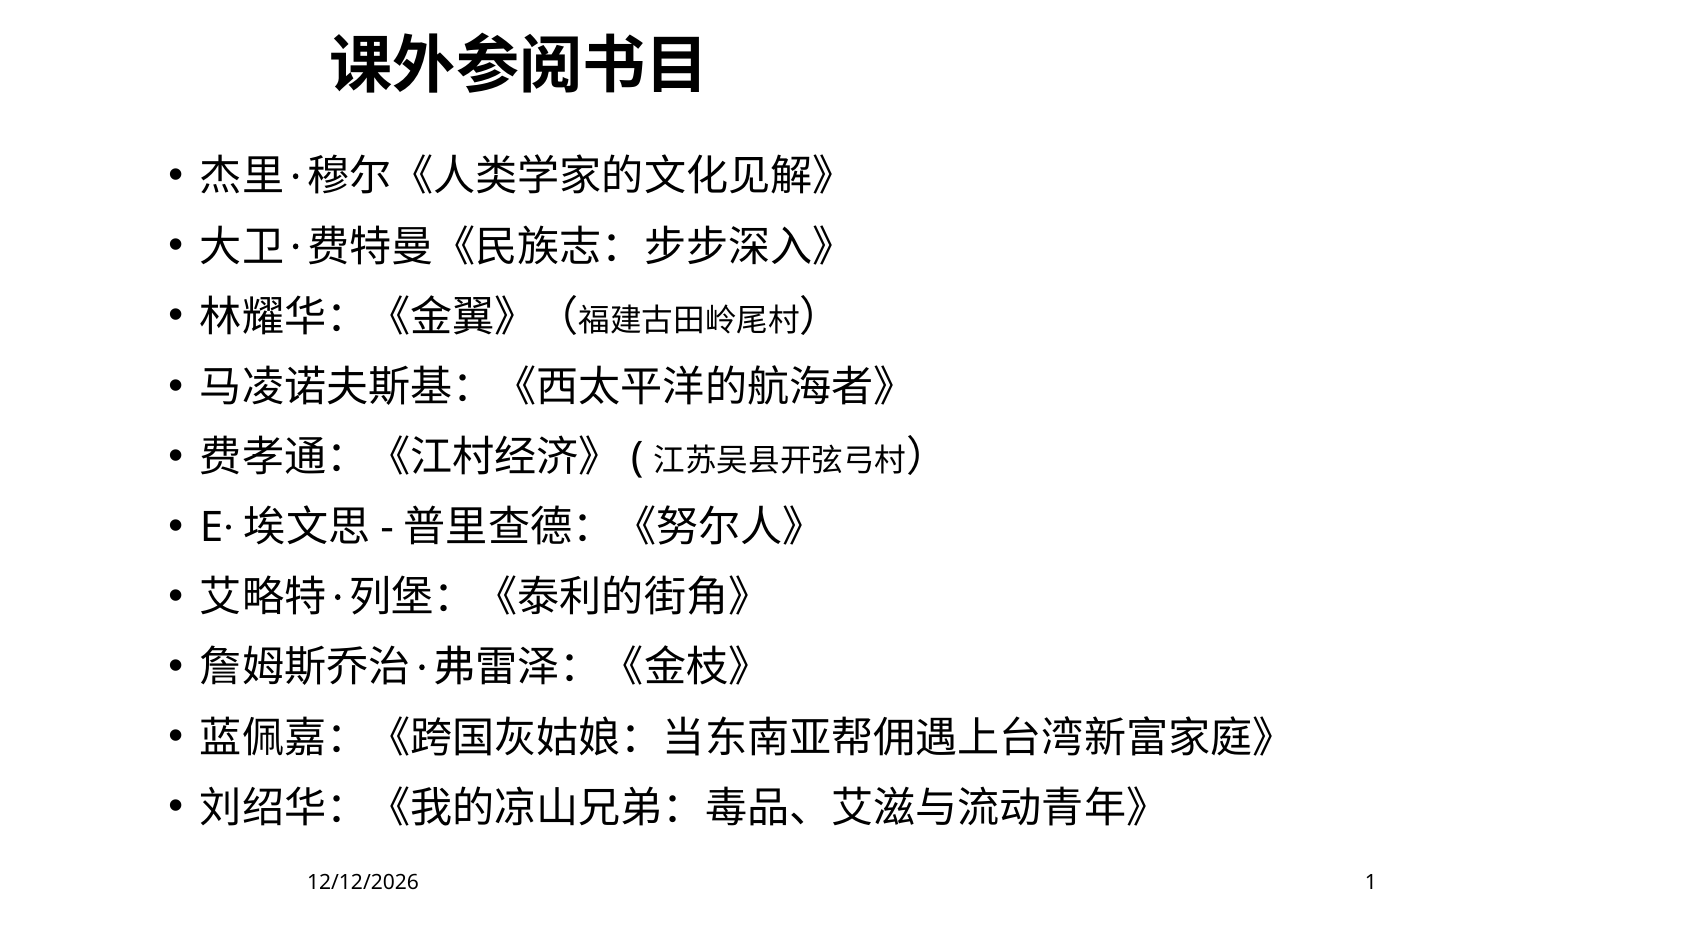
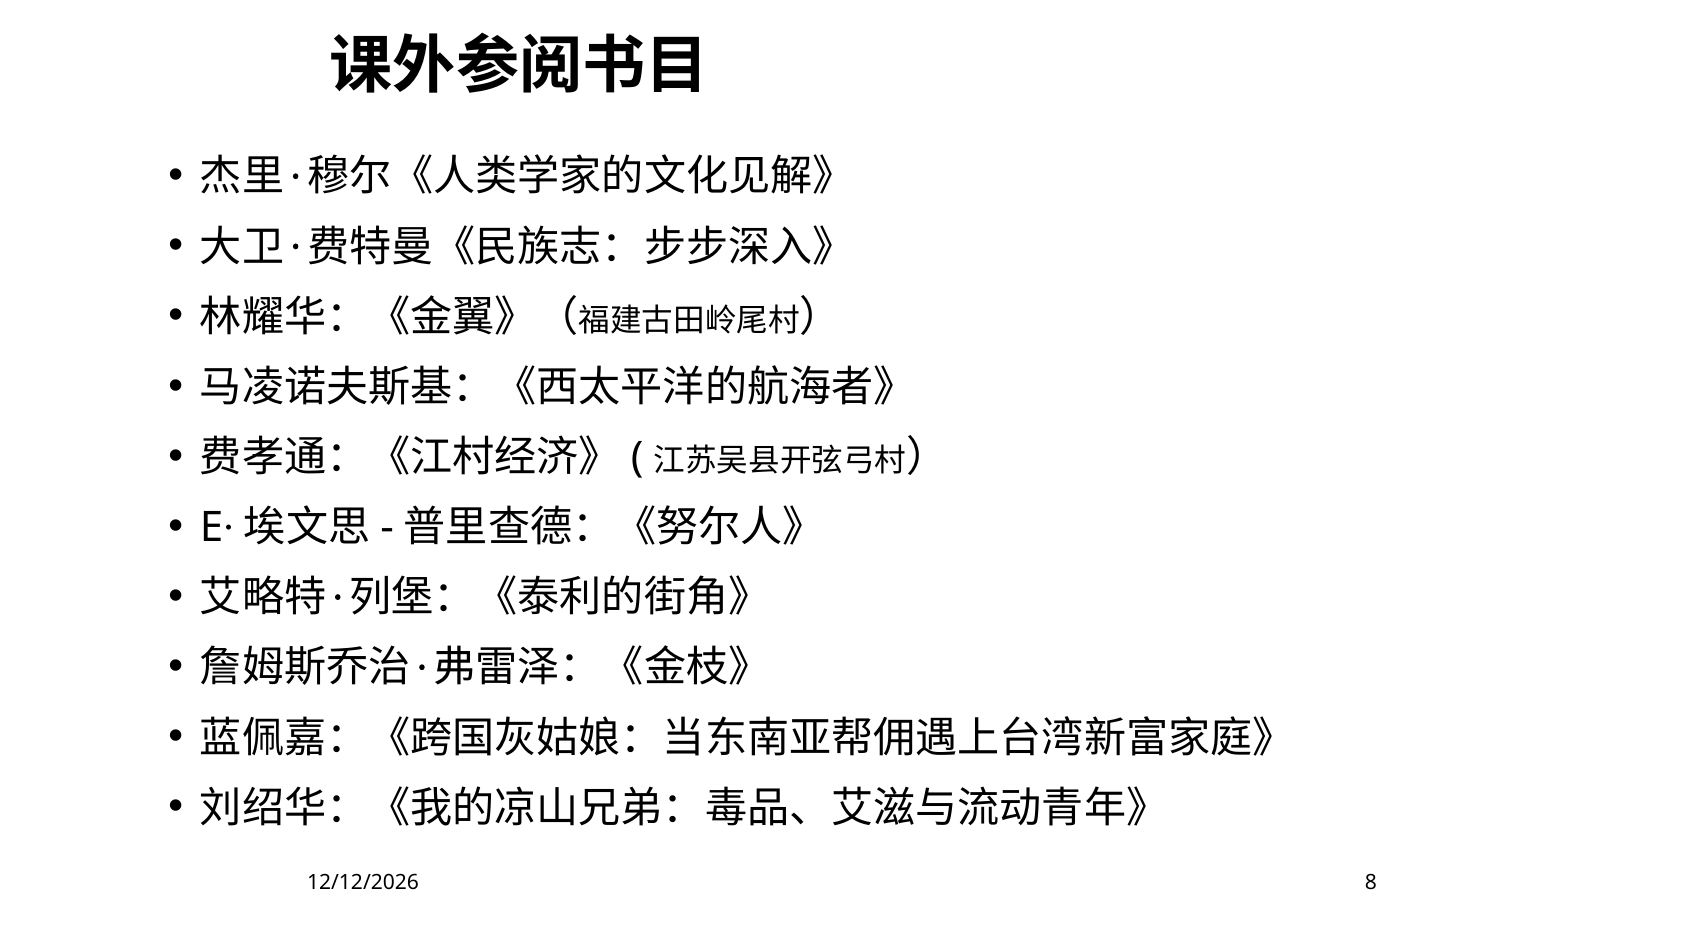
1: 1 -> 8
